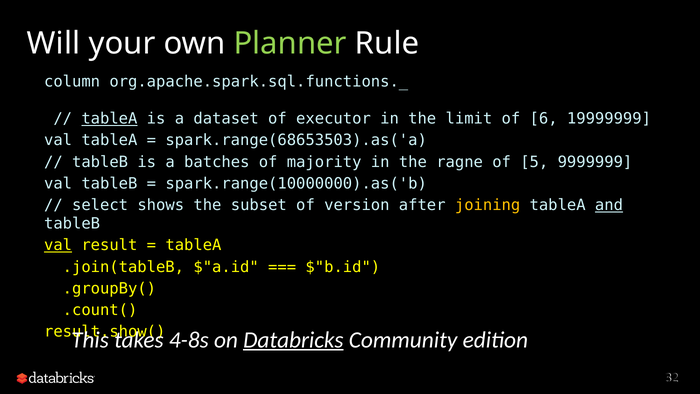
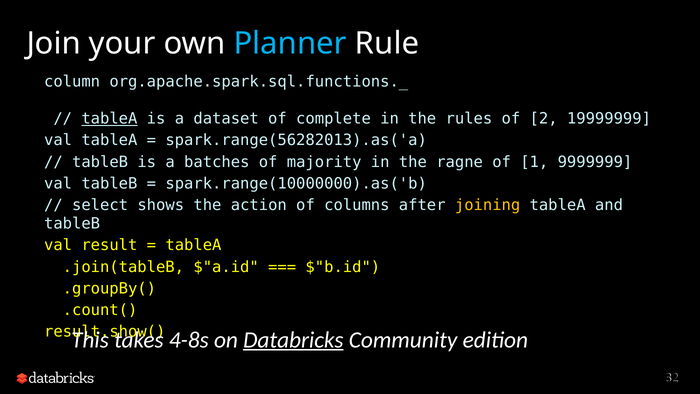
Will: Will -> Join
Planner colour: light green -> light blue
executor: executor -> complete
limit: limit -> rules
6: 6 -> 2
spark.range(68653503).as('a: spark.range(68653503).as('a -> spark.range(56282013).as('a
5: 5 -> 1
subset: subset -> action
version: version -> columns
and underline: present -> none
val at (58, 245) underline: present -> none
